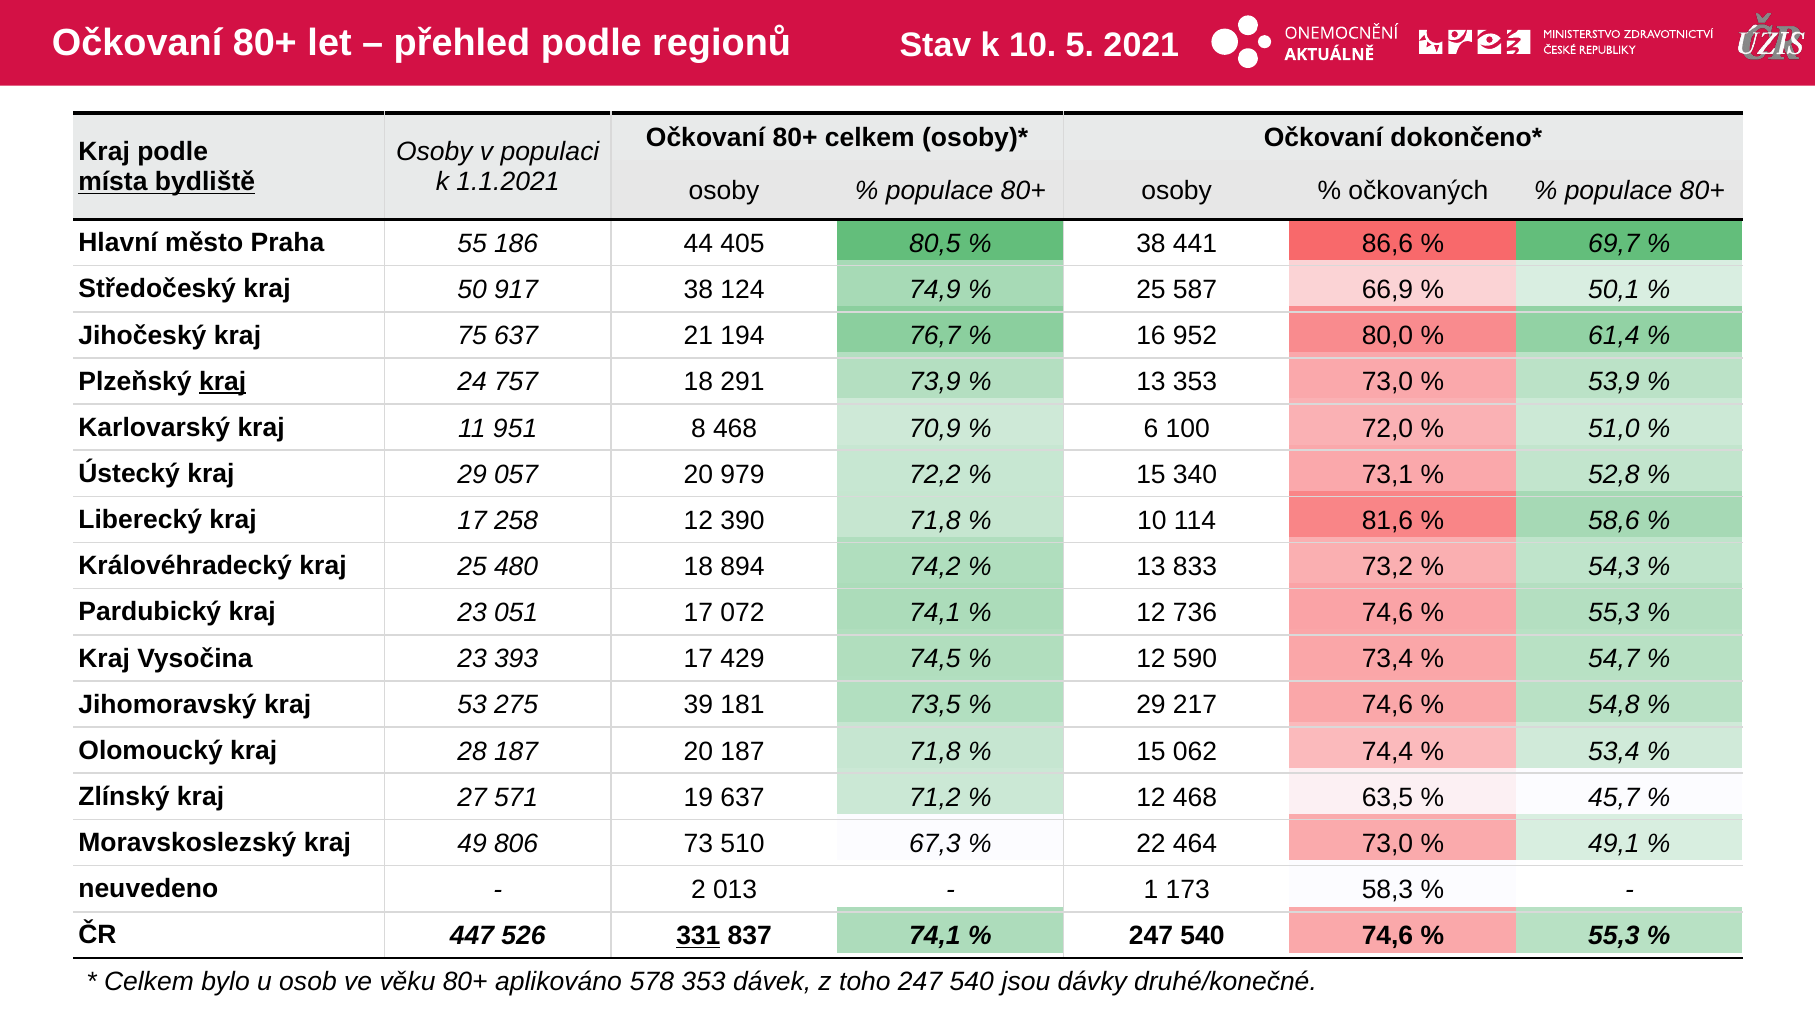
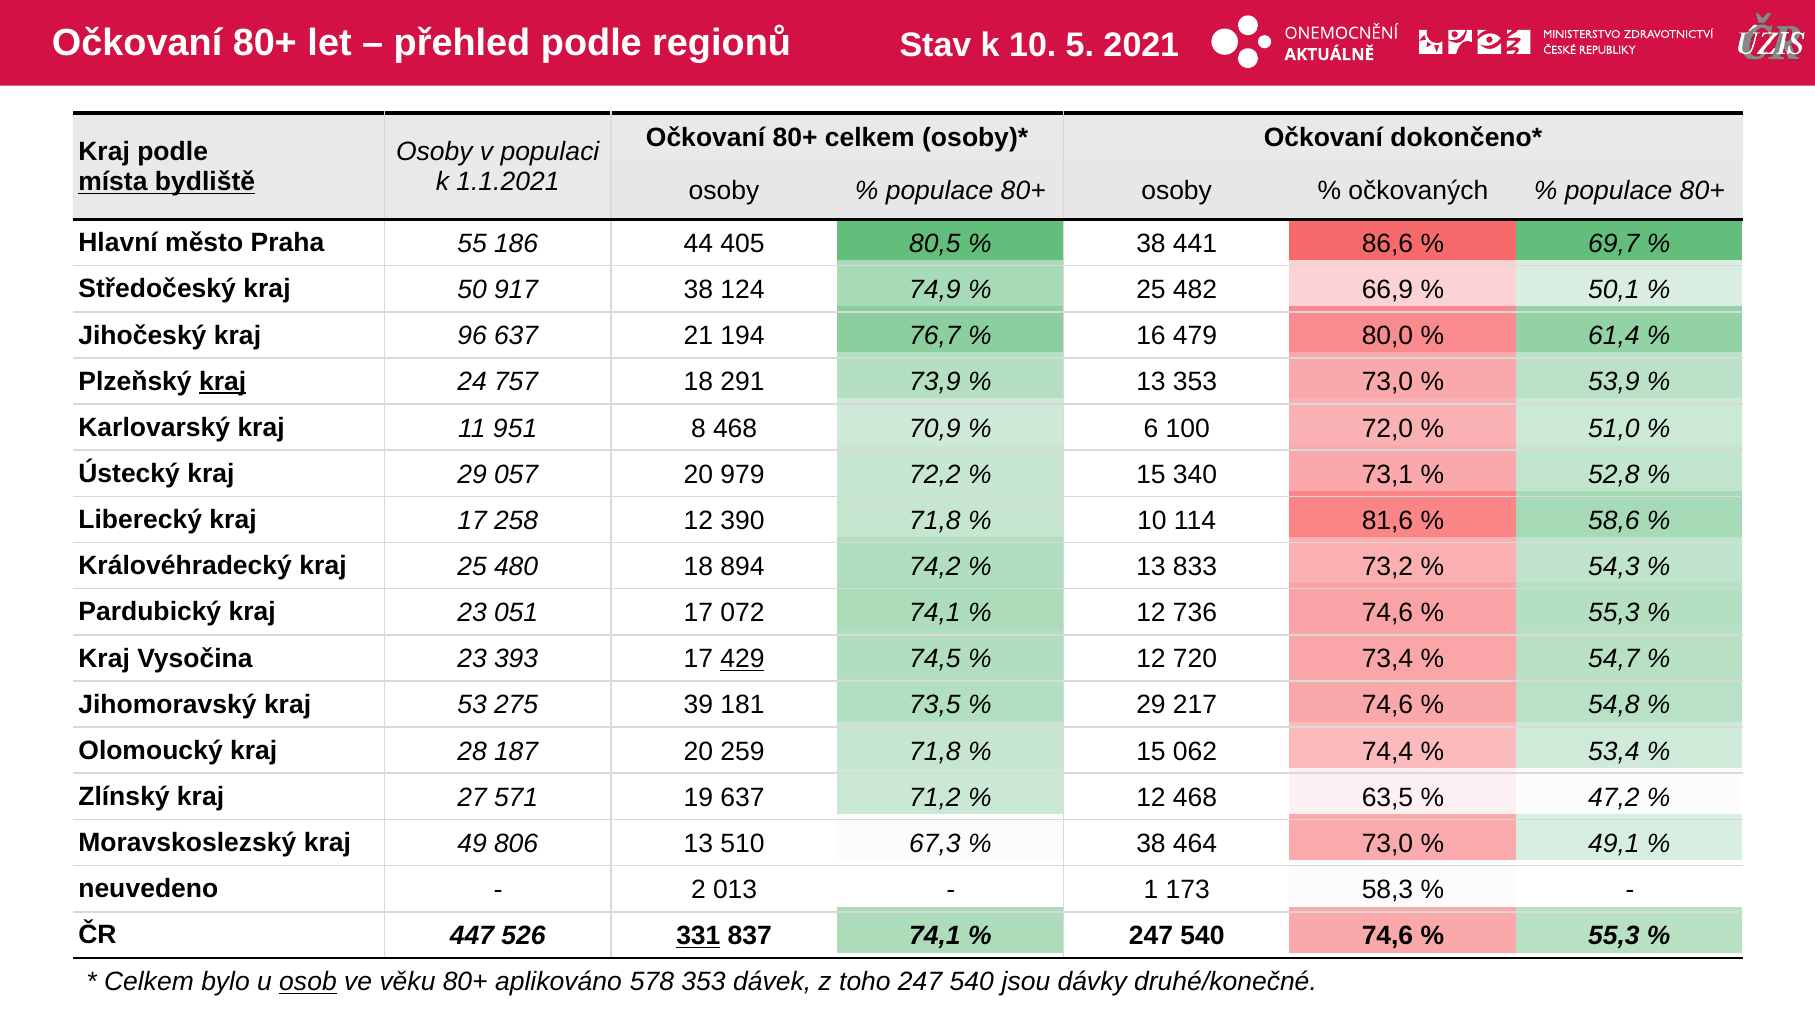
587: 587 -> 482
75: 75 -> 96
952: 952 -> 479
429 underline: none -> present
590: 590 -> 720
20 187: 187 -> 259
45,7: 45,7 -> 47,2
806 73: 73 -> 13
22 at (1151, 844): 22 -> 38
osob underline: none -> present
